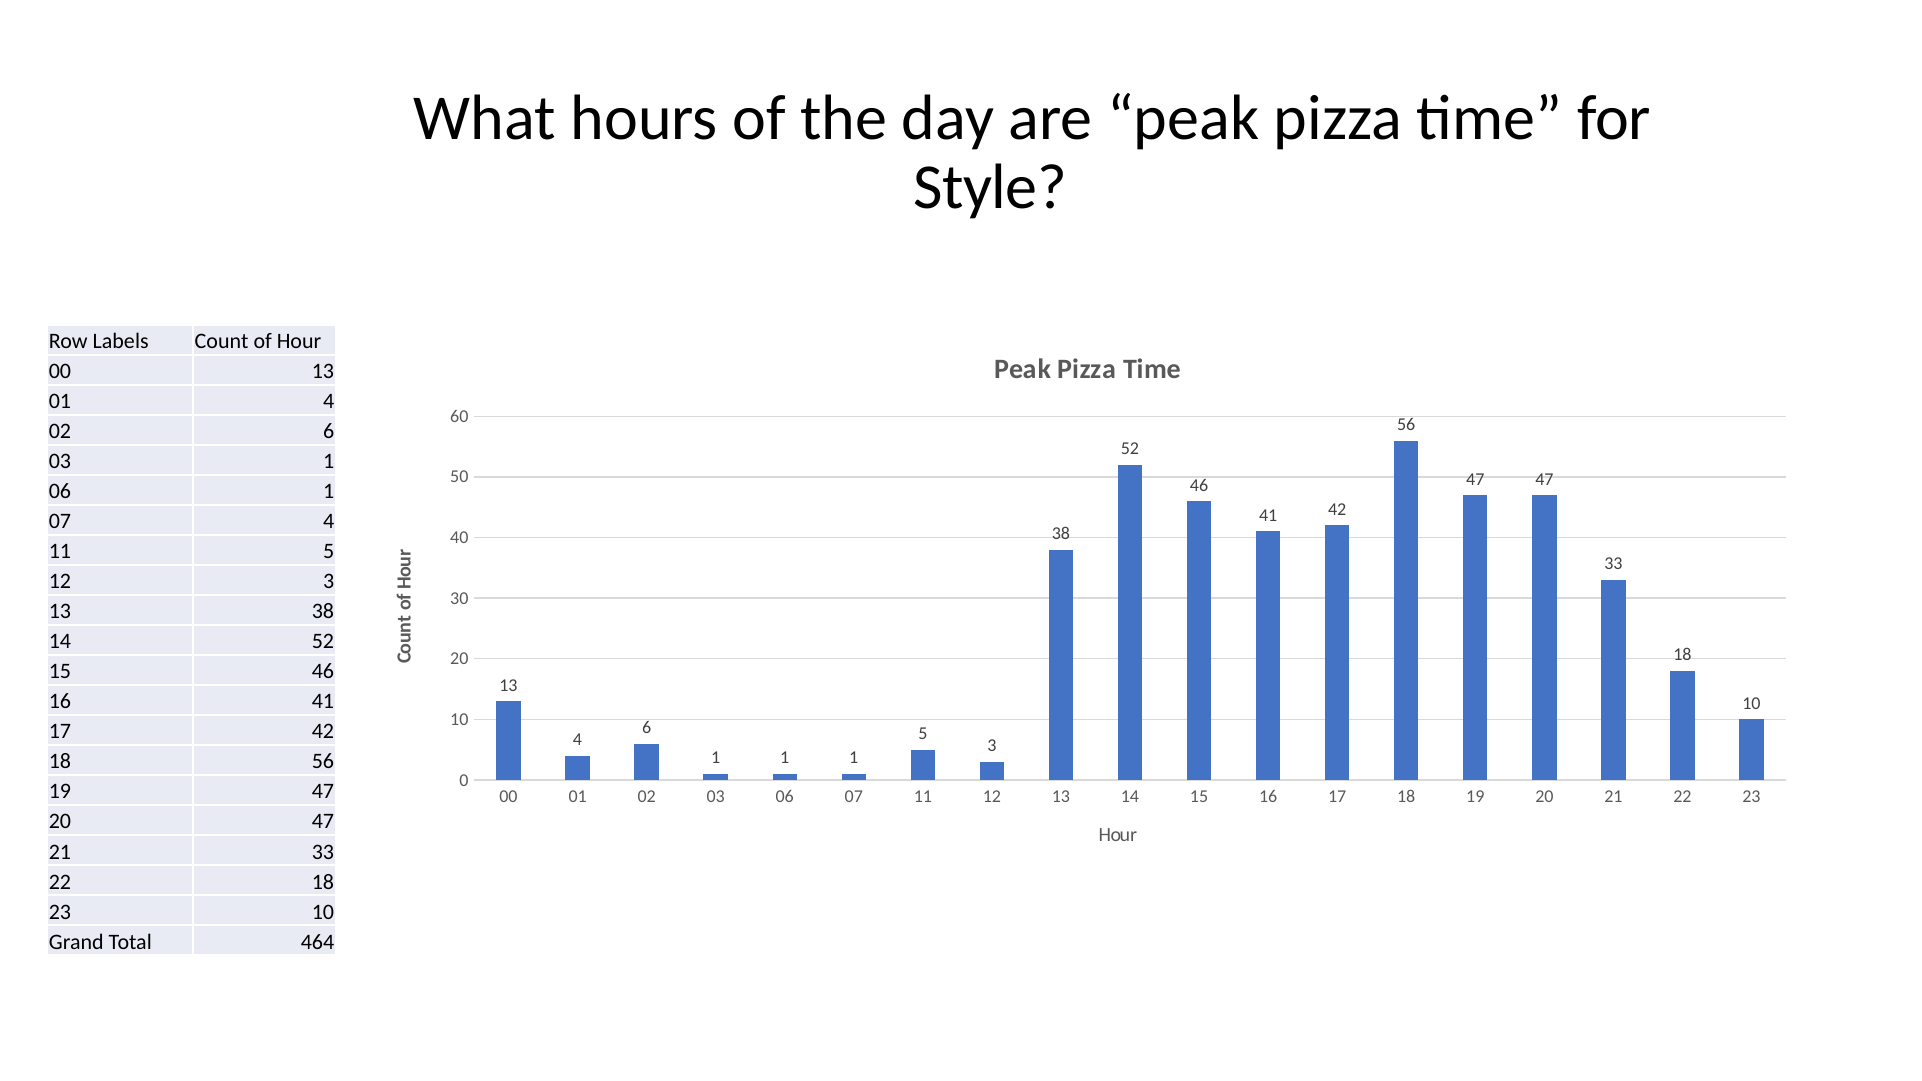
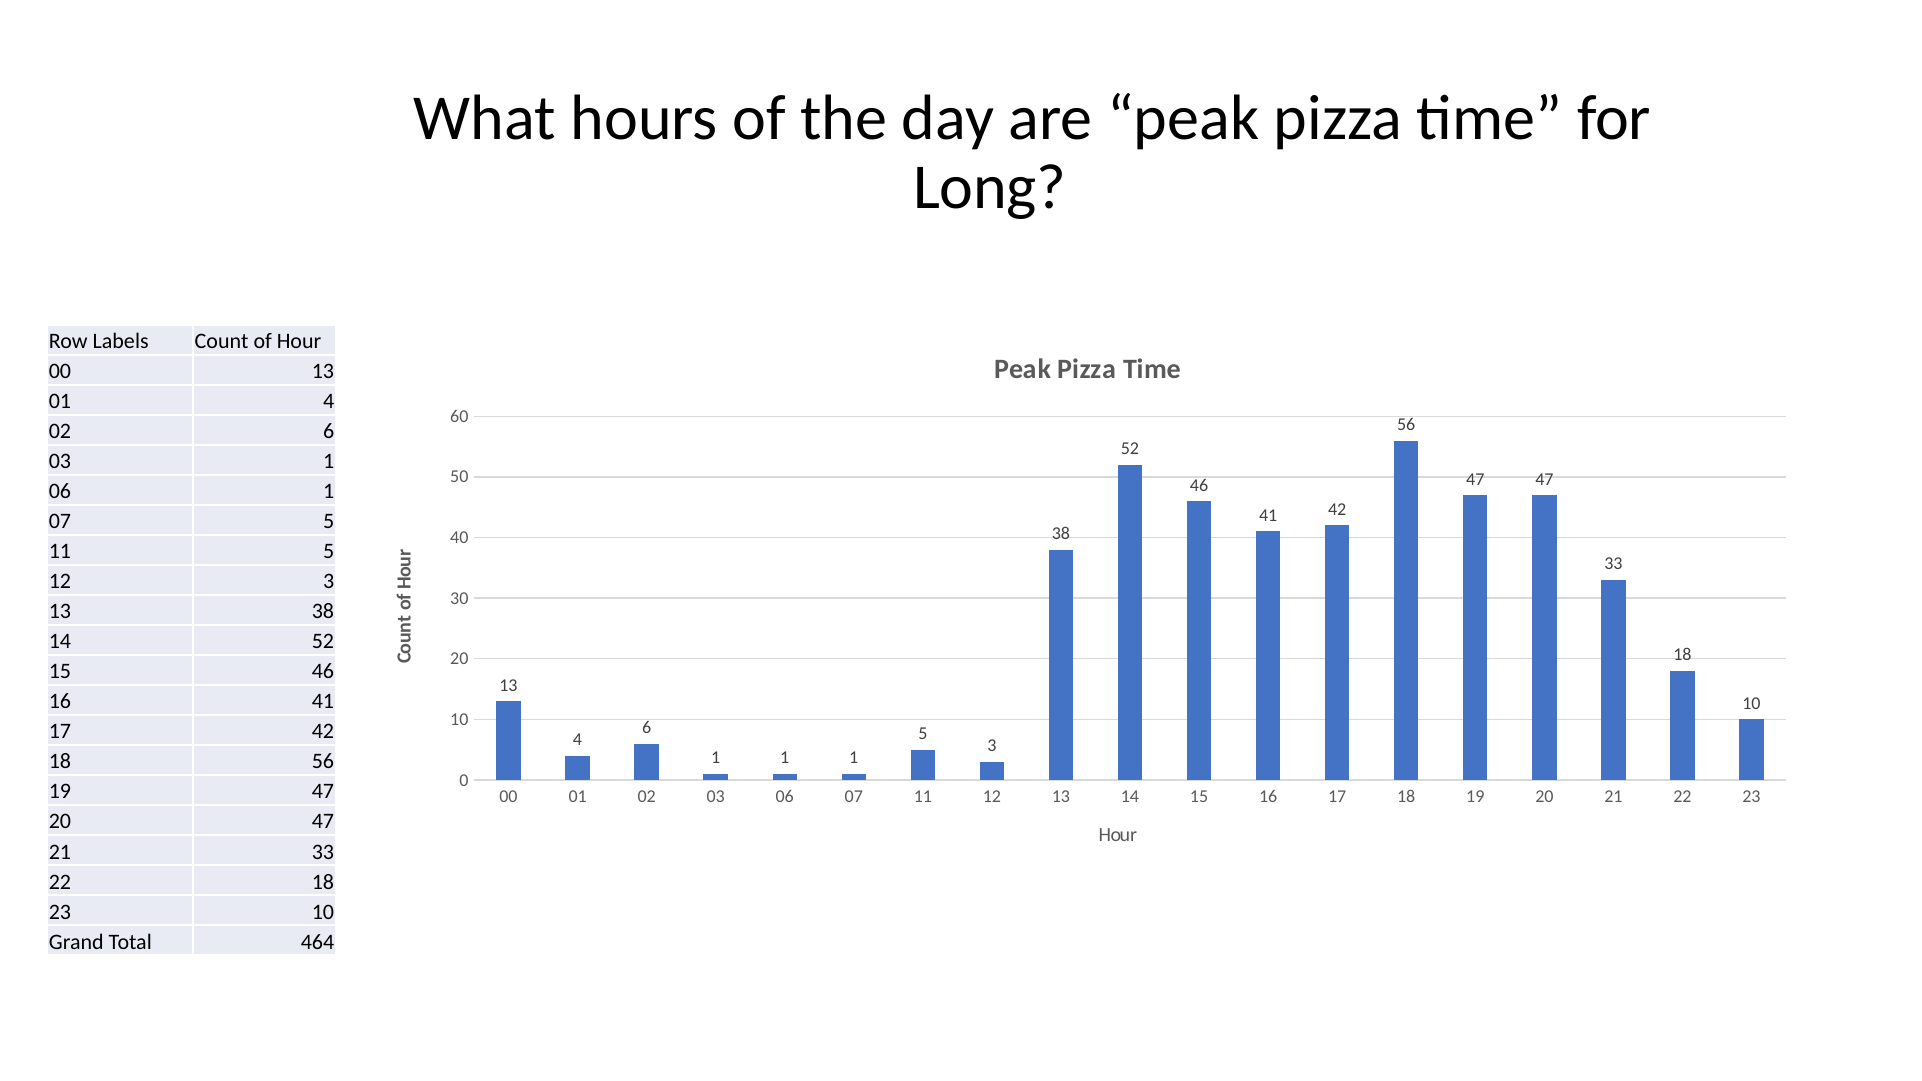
Style: Style -> Long
07 4: 4 -> 5
